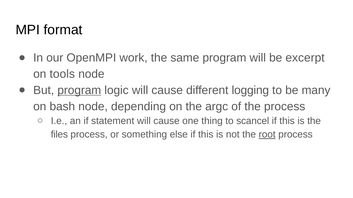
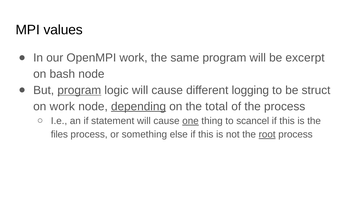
format: format -> values
tools: tools -> bash
many: many -> struct
on bash: bash -> work
depending underline: none -> present
argc: argc -> total
one underline: none -> present
